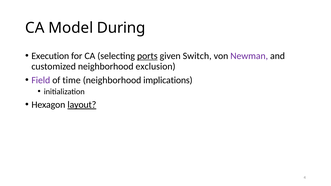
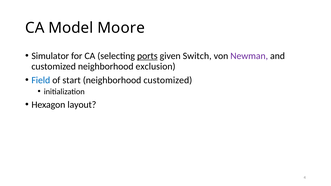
During: During -> Moore
Execution: Execution -> Simulator
Field colour: purple -> blue
time: time -> start
neighborhood implications: implications -> customized
layout underline: present -> none
